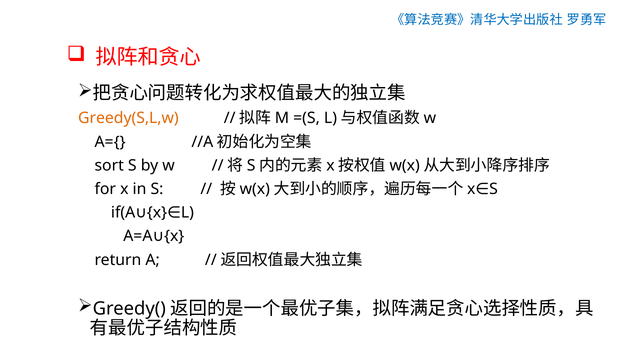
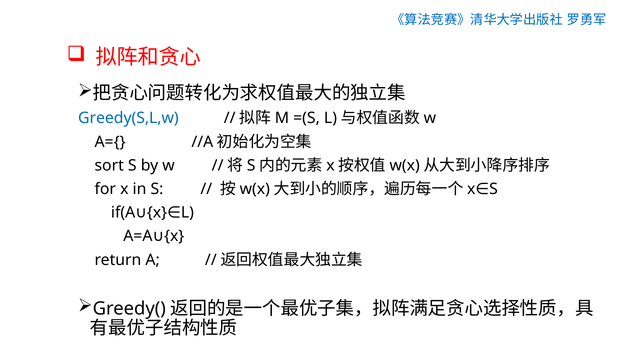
Greedy(S,L,w colour: orange -> blue
